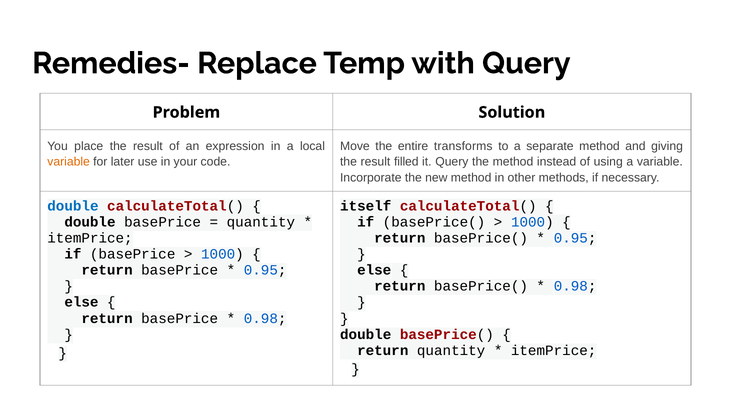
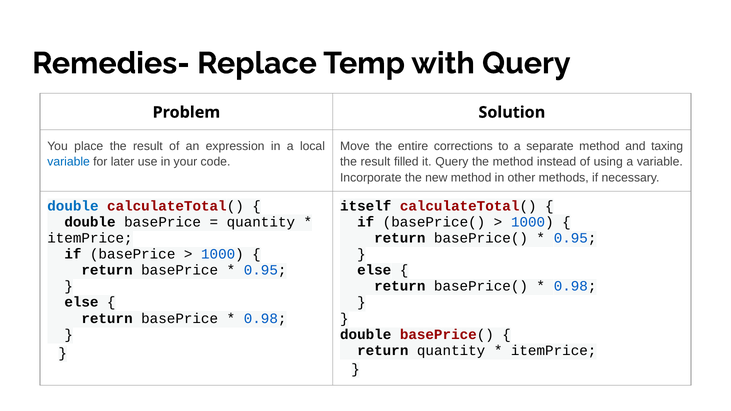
transforms: transforms -> corrections
giving: giving -> taxing
variable at (69, 162) colour: orange -> blue
